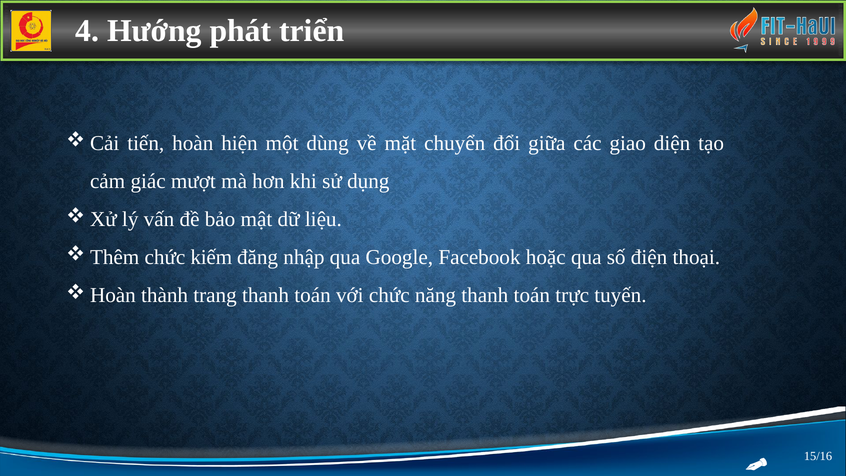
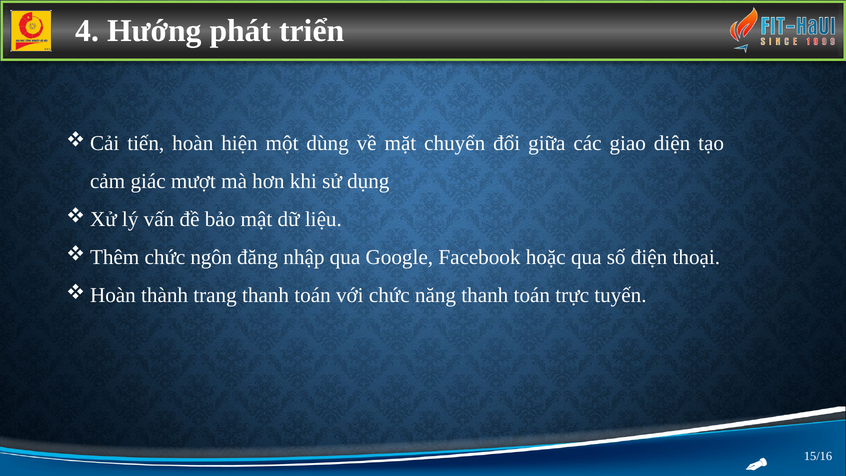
kiếm: kiếm -> ngôn
